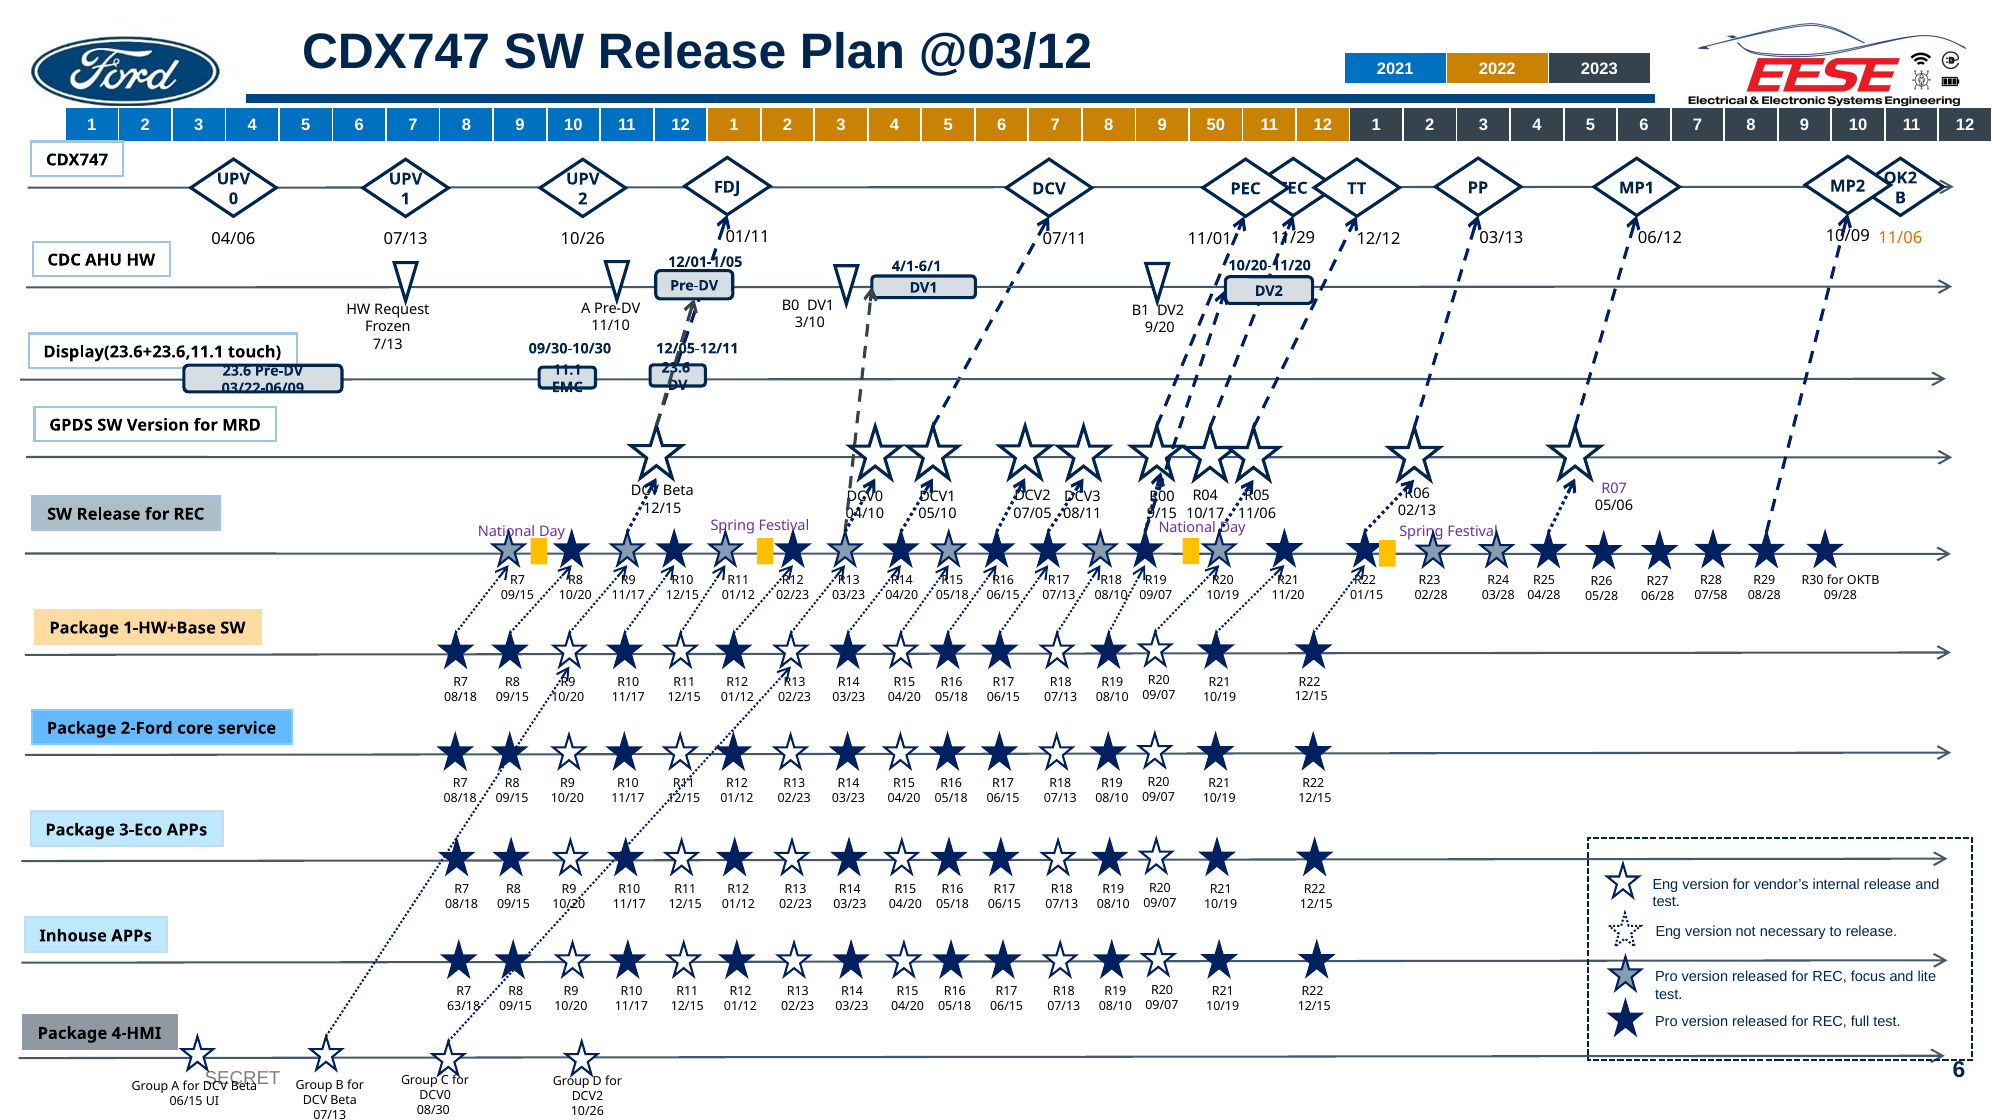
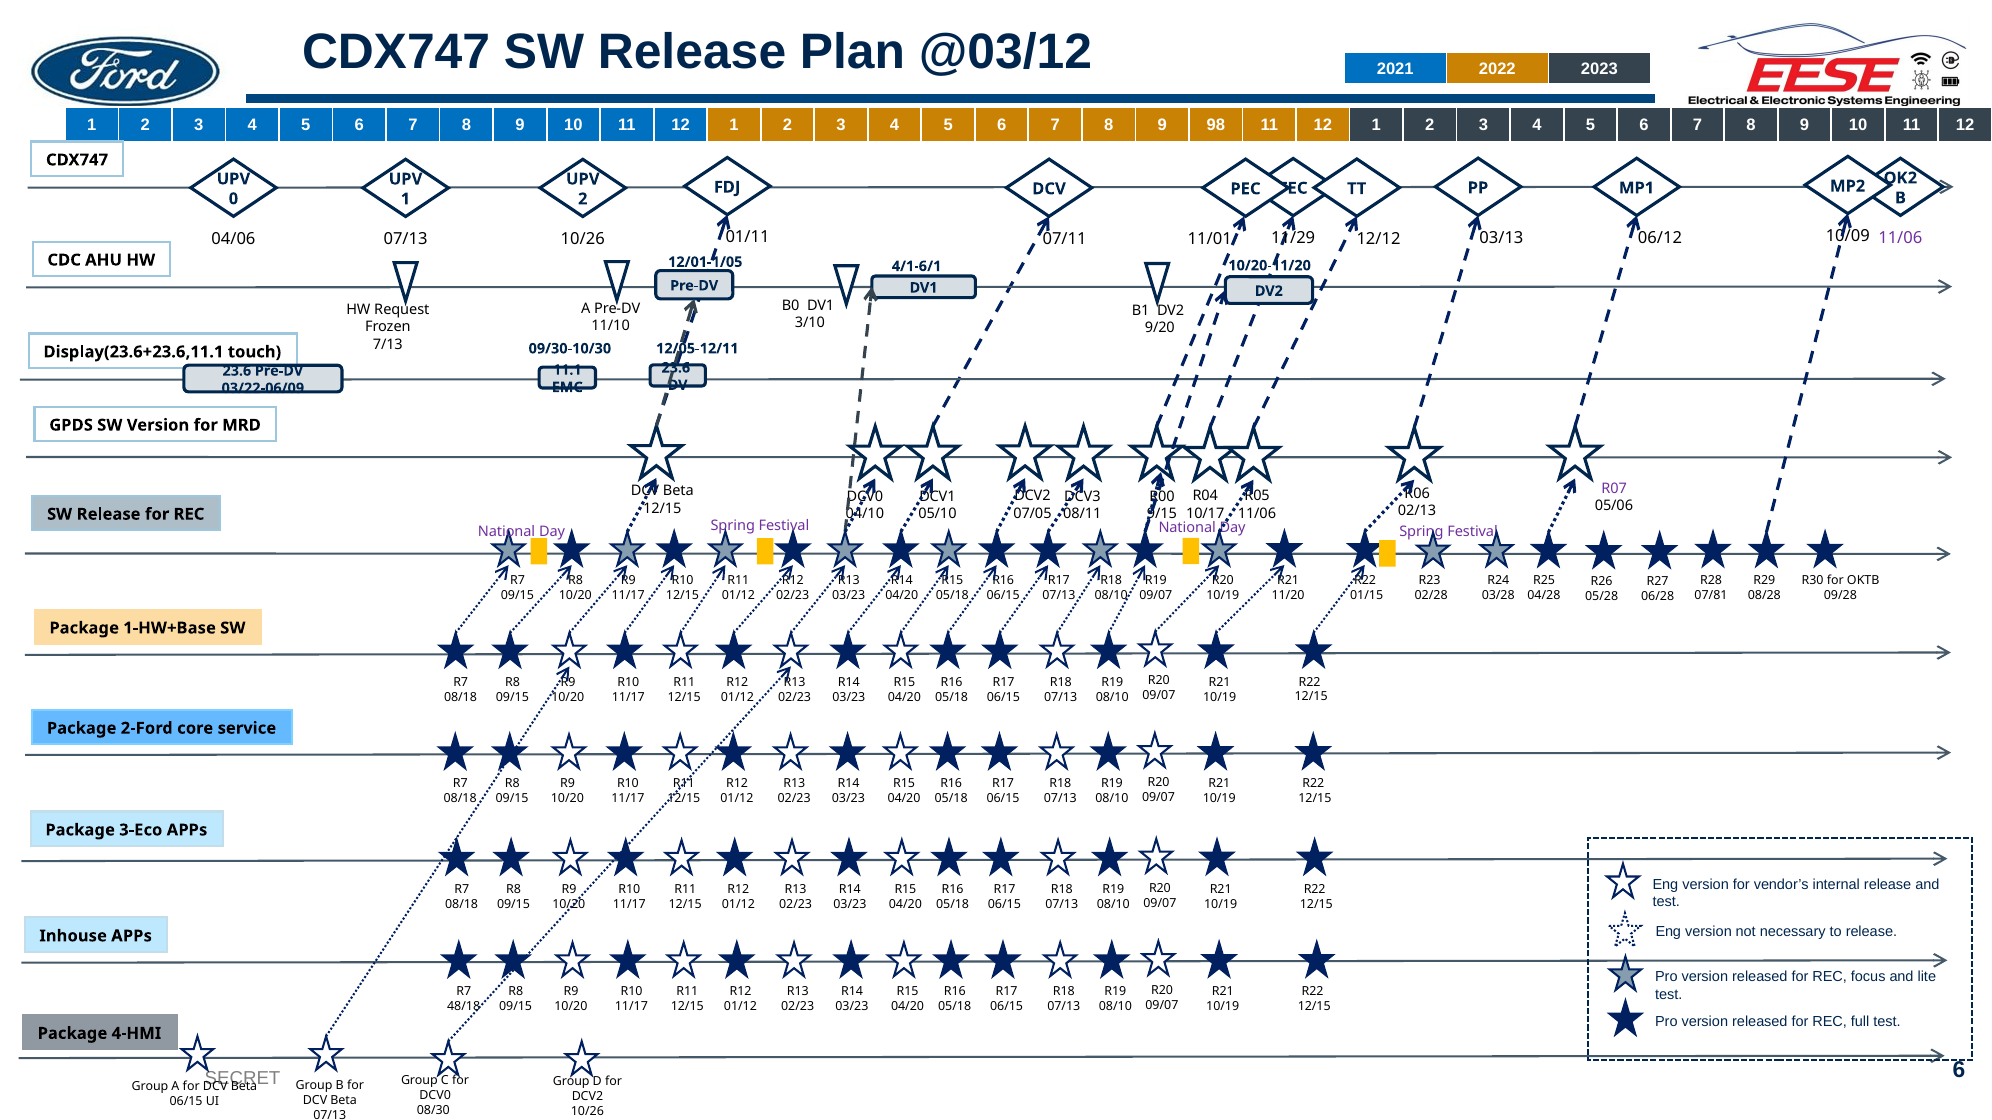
50: 50 -> 98
11/06 at (1900, 238) colour: orange -> purple
07/58: 07/58 -> 07/81
63/18: 63/18 -> 48/18
